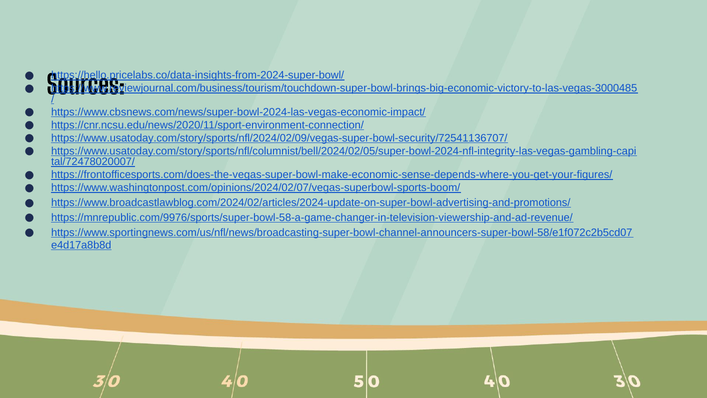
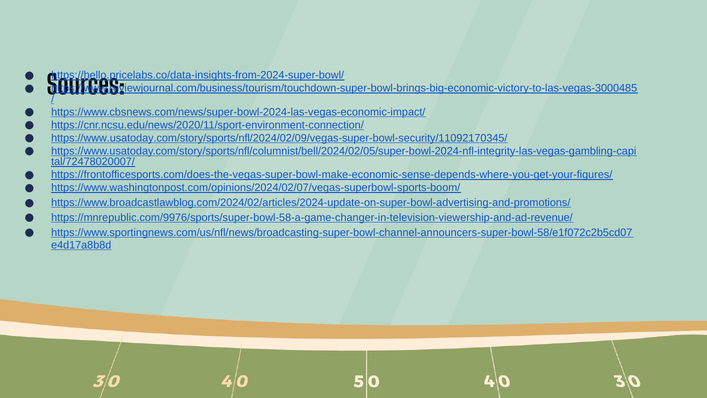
https://www.usatoday.com/story/sports/nfl/2024/02/09/vegas-super-bowl-security/72541136707/: https://www.usatoday.com/story/sports/nfl/2024/02/09/vegas-super-bowl-security/72541136707/ -> https://www.usatoday.com/story/sports/nfl/2024/02/09/vegas-super-bowl-security/11092170345/
